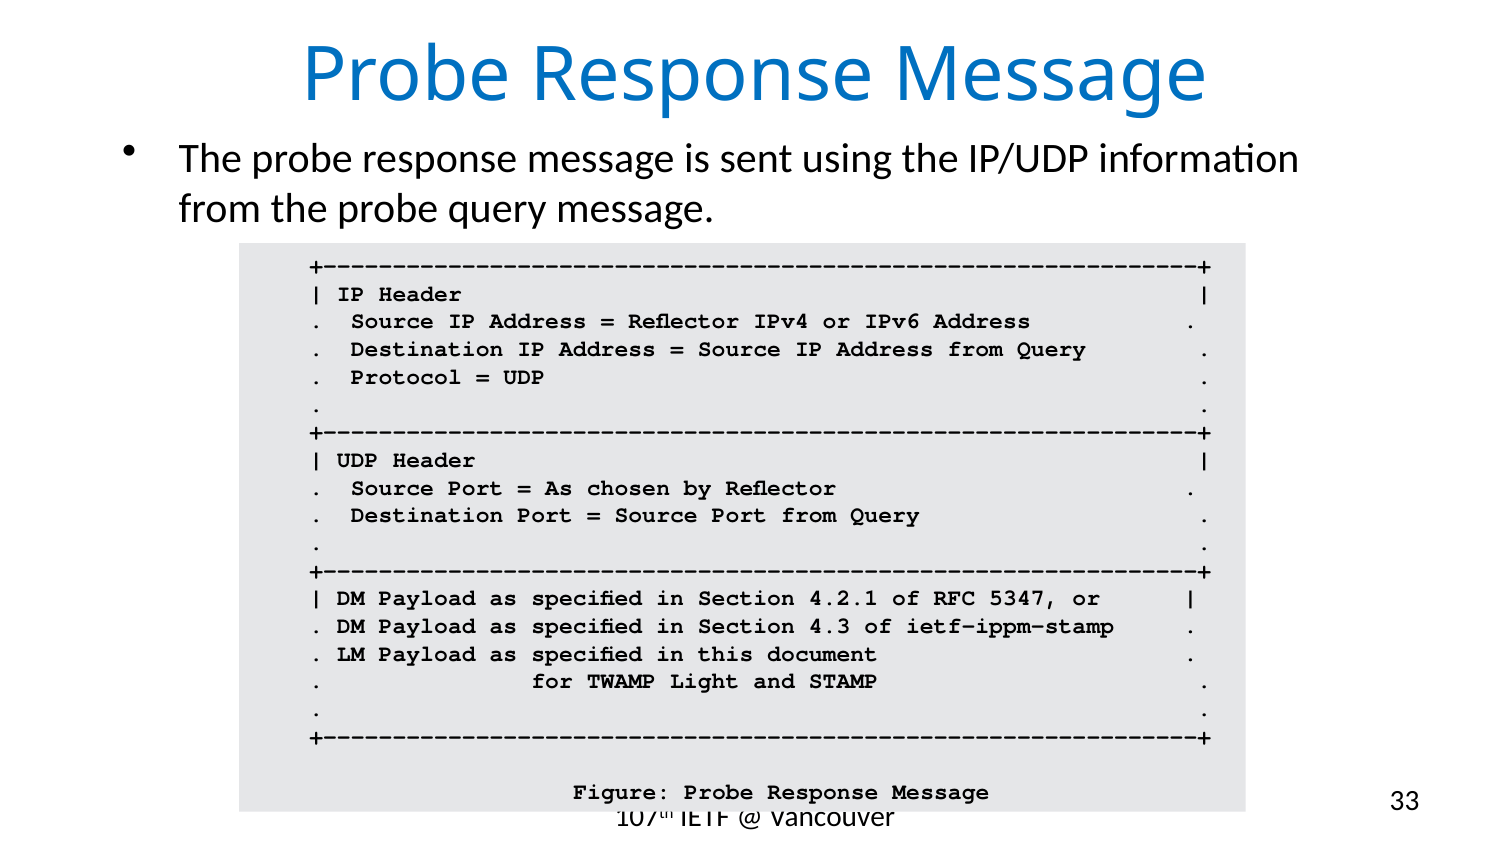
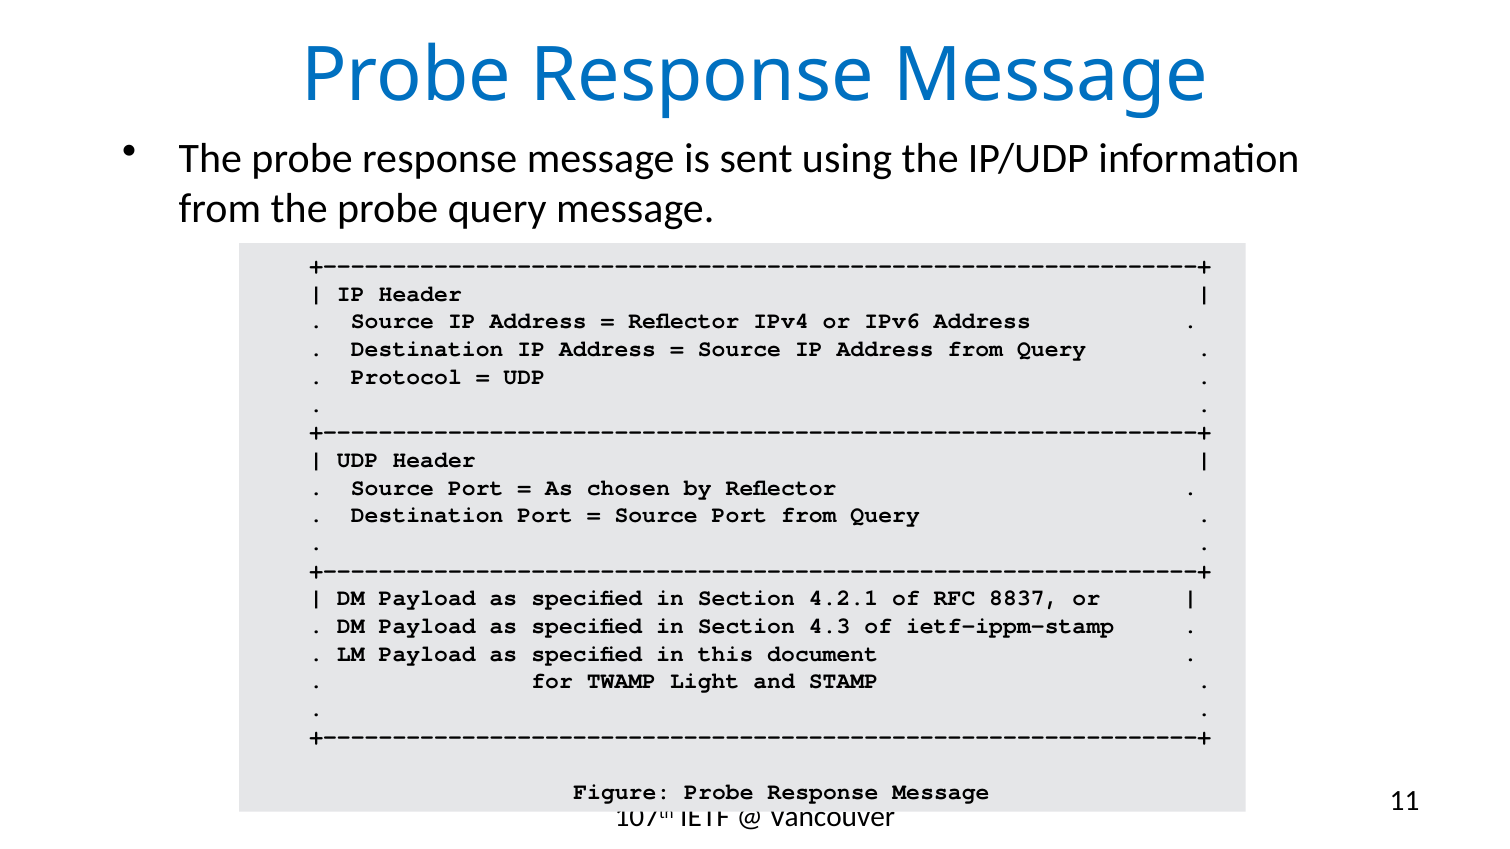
5347: 5347 -> 8837
33: 33 -> 11
